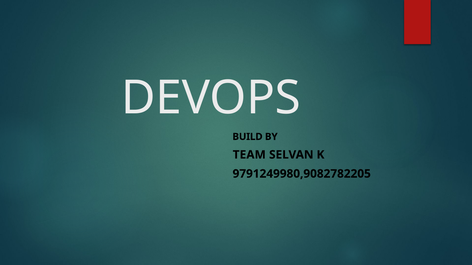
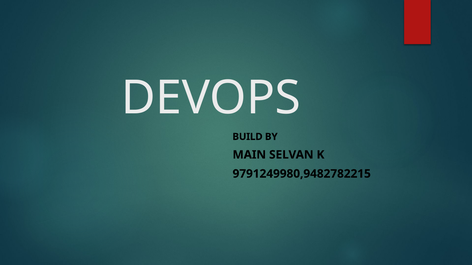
TEAM: TEAM -> MAIN
9791249980,9082782205: 9791249980,9082782205 -> 9791249980,9482782215
